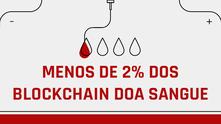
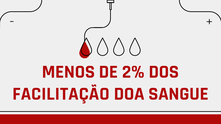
BLOCKCHAIN: BLOCKCHAIN -> FACILITAÇÃO
